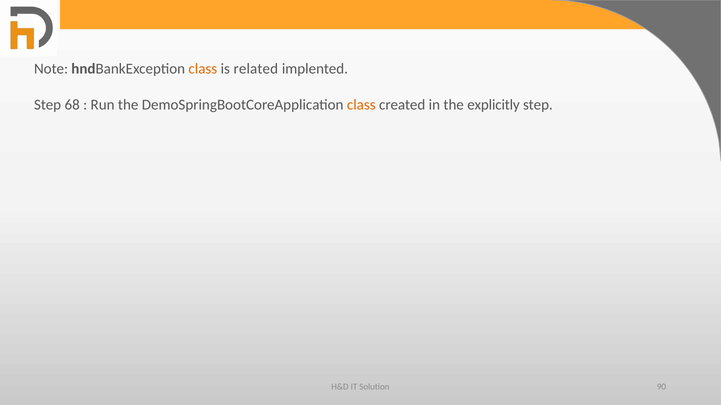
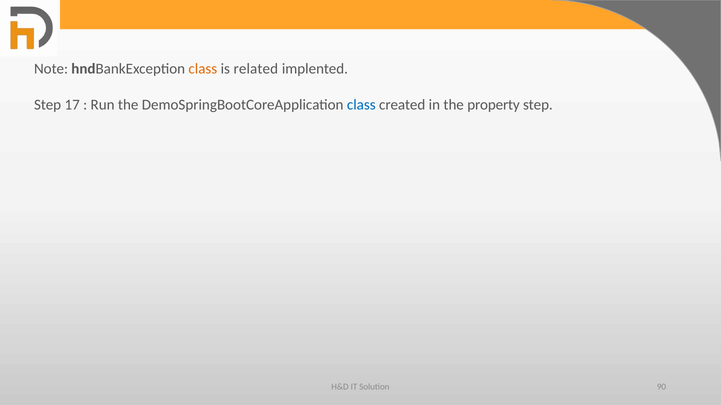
68: 68 -> 17
class at (361, 105) colour: orange -> blue
explicitly: explicitly -> property
